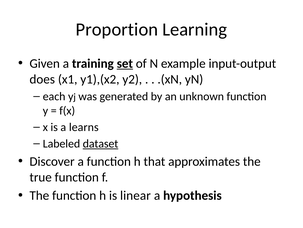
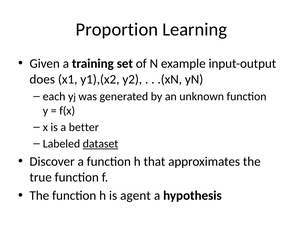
set underline: present -> none
learns: learns -> better
linear: linear -> agent
